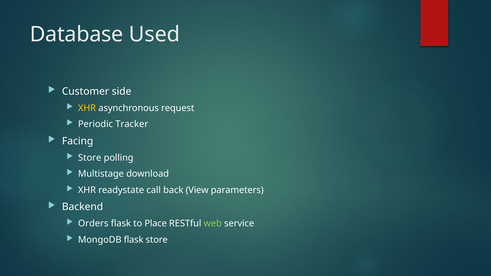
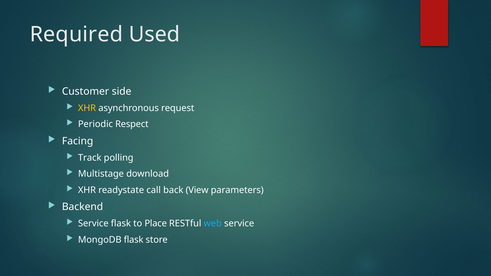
Database: Database -> Required
Tracker: Tracker -> Respect
Store at (90, 158): Store -> Track
Orders at (93, 224): Orders -> Service
web colour: light green -> light blue
